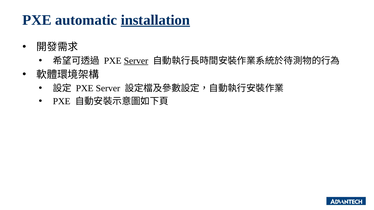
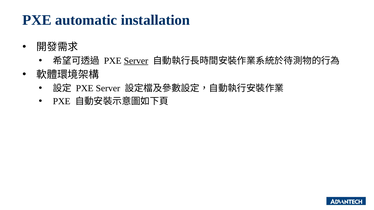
installation underline: present -> none
